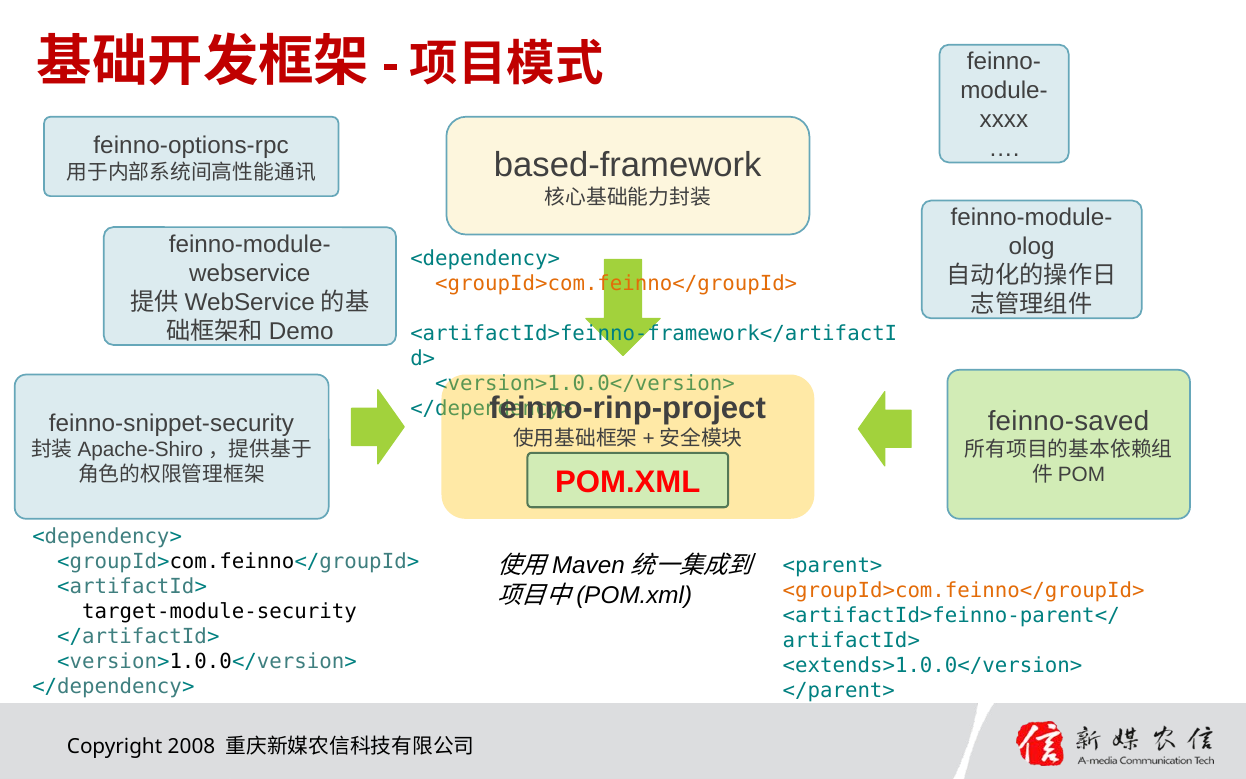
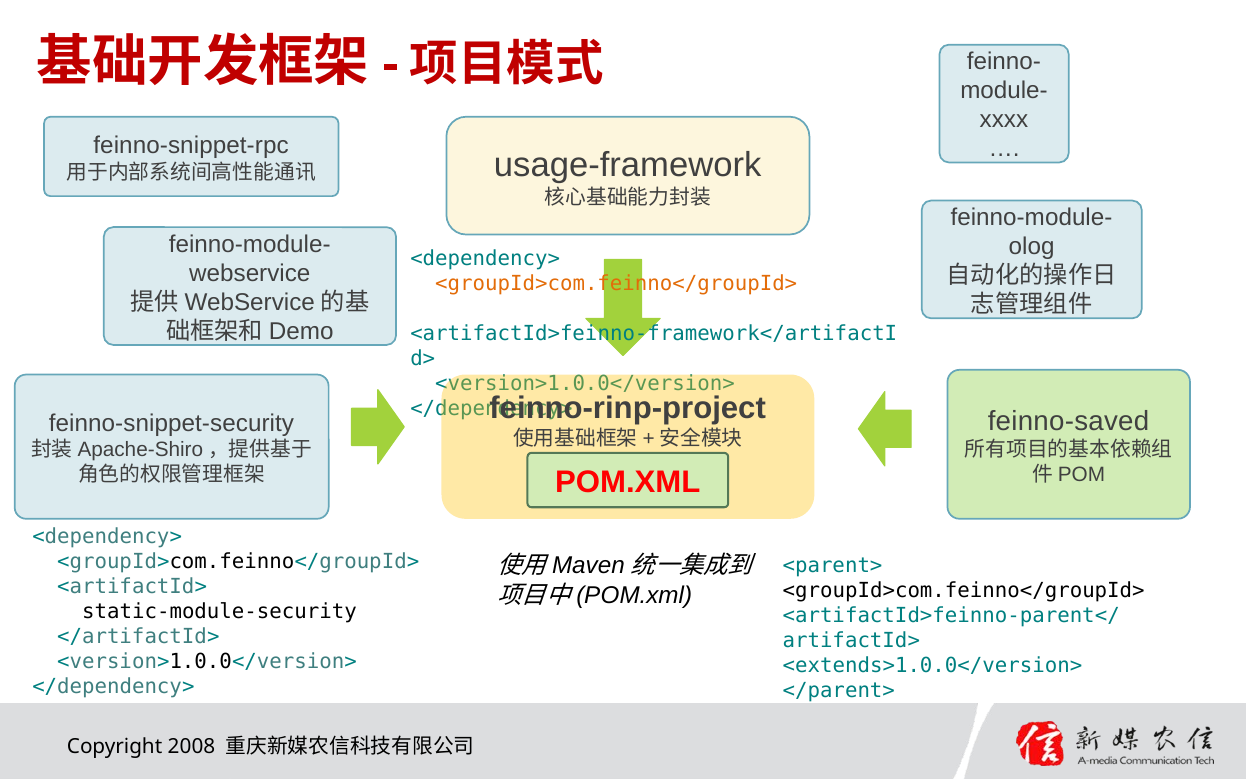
feinno-options-rpc: feinno-options-rpc -> feinno-snippet-rpc
based-framework: based-framework -> usage-framework
<groupId>com.feinno</groupId> at (964, 590) colour: orange -> black
target-module-security: target-module-security -> static-module-security
